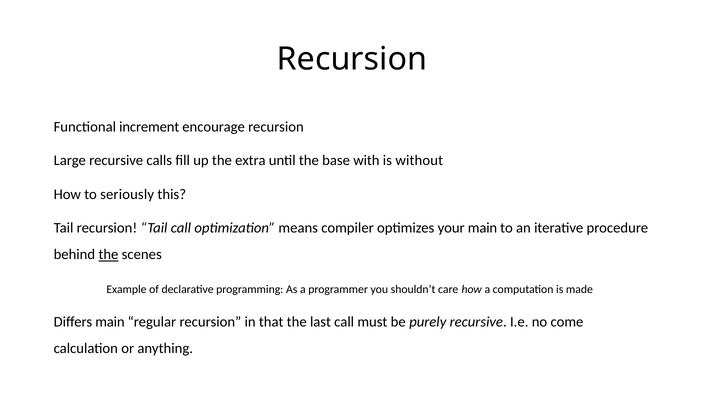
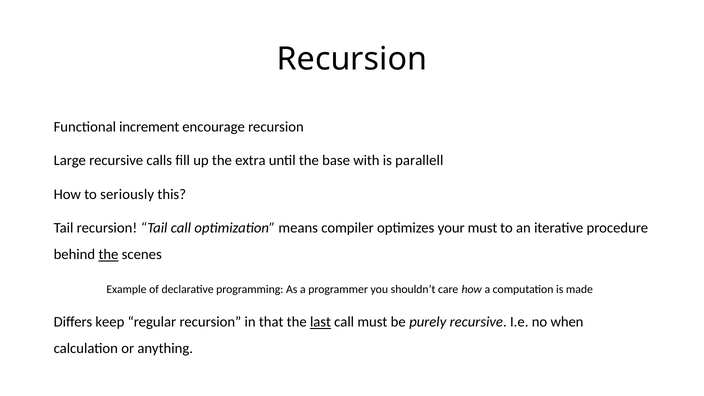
without: without -> parallell
your main: main -> must
Differs main: main -> keep
last underline: none -> present
come: come -> when
